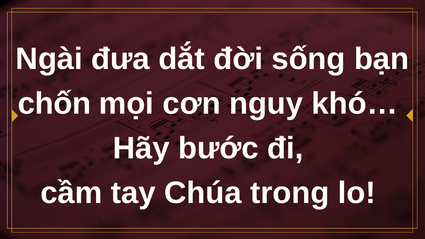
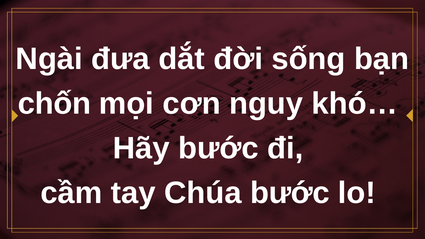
Chúa trong: trong -> bước
